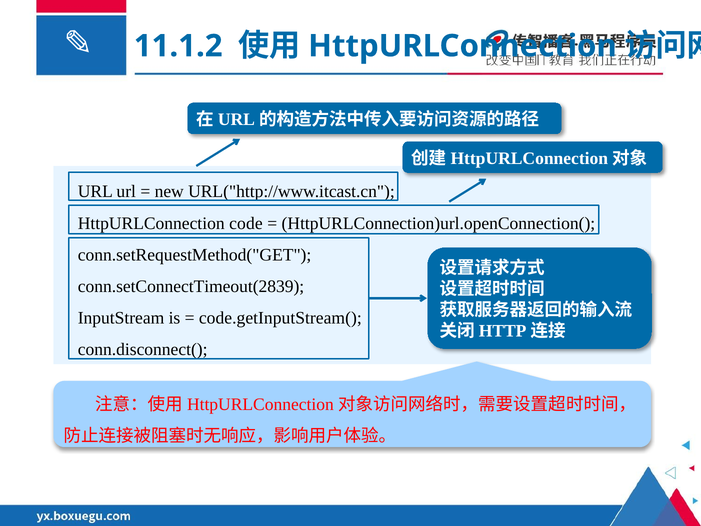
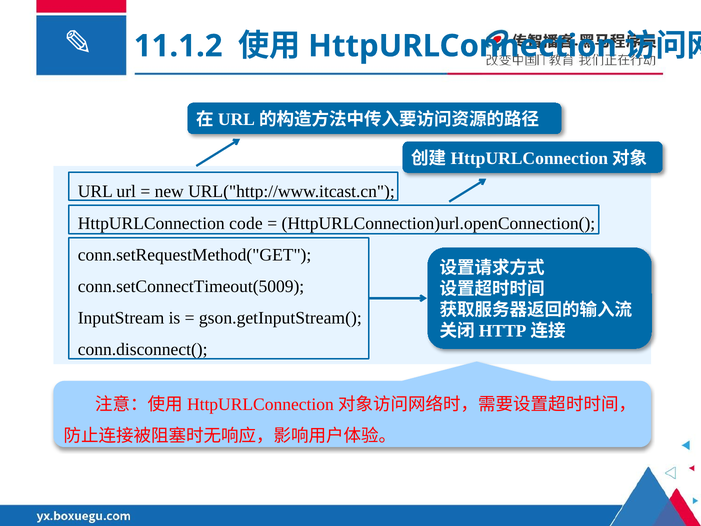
conn.setConnectTimeout(2839: conn.setConnectTimeout(2839 -> conn.setConnectTimeout(5009
code.getInputStream(: code.getInputStream( -> gson.getInputStream(
